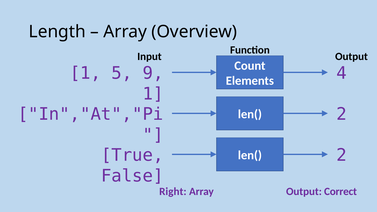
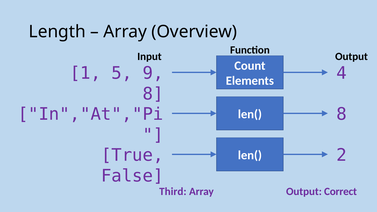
1 at (153, 94): 1 -> 8
2 at (342, 114): 2 -> 8
Right: Right -> Third
